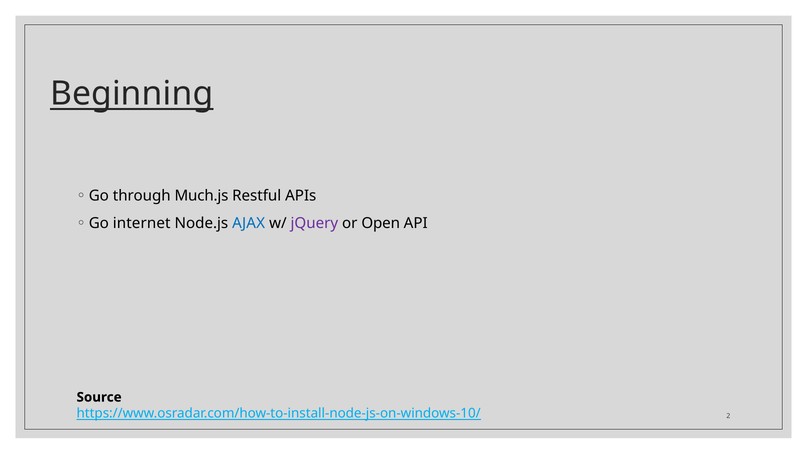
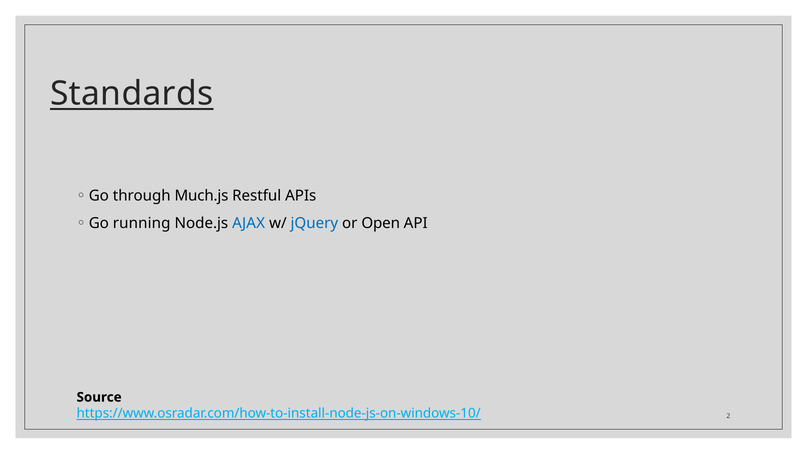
Beginning: Beginning -> Standards
internet: internet -> running
jQuery colour: purple -> blue
